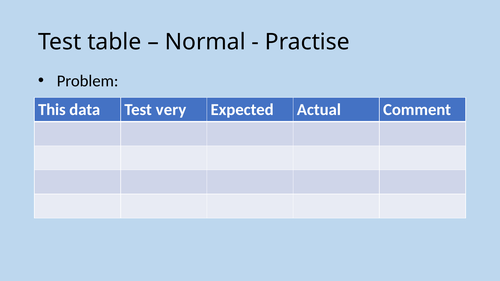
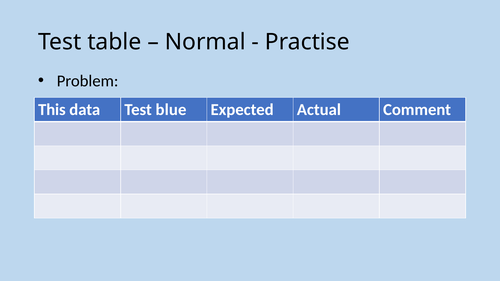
very: very -> blue
